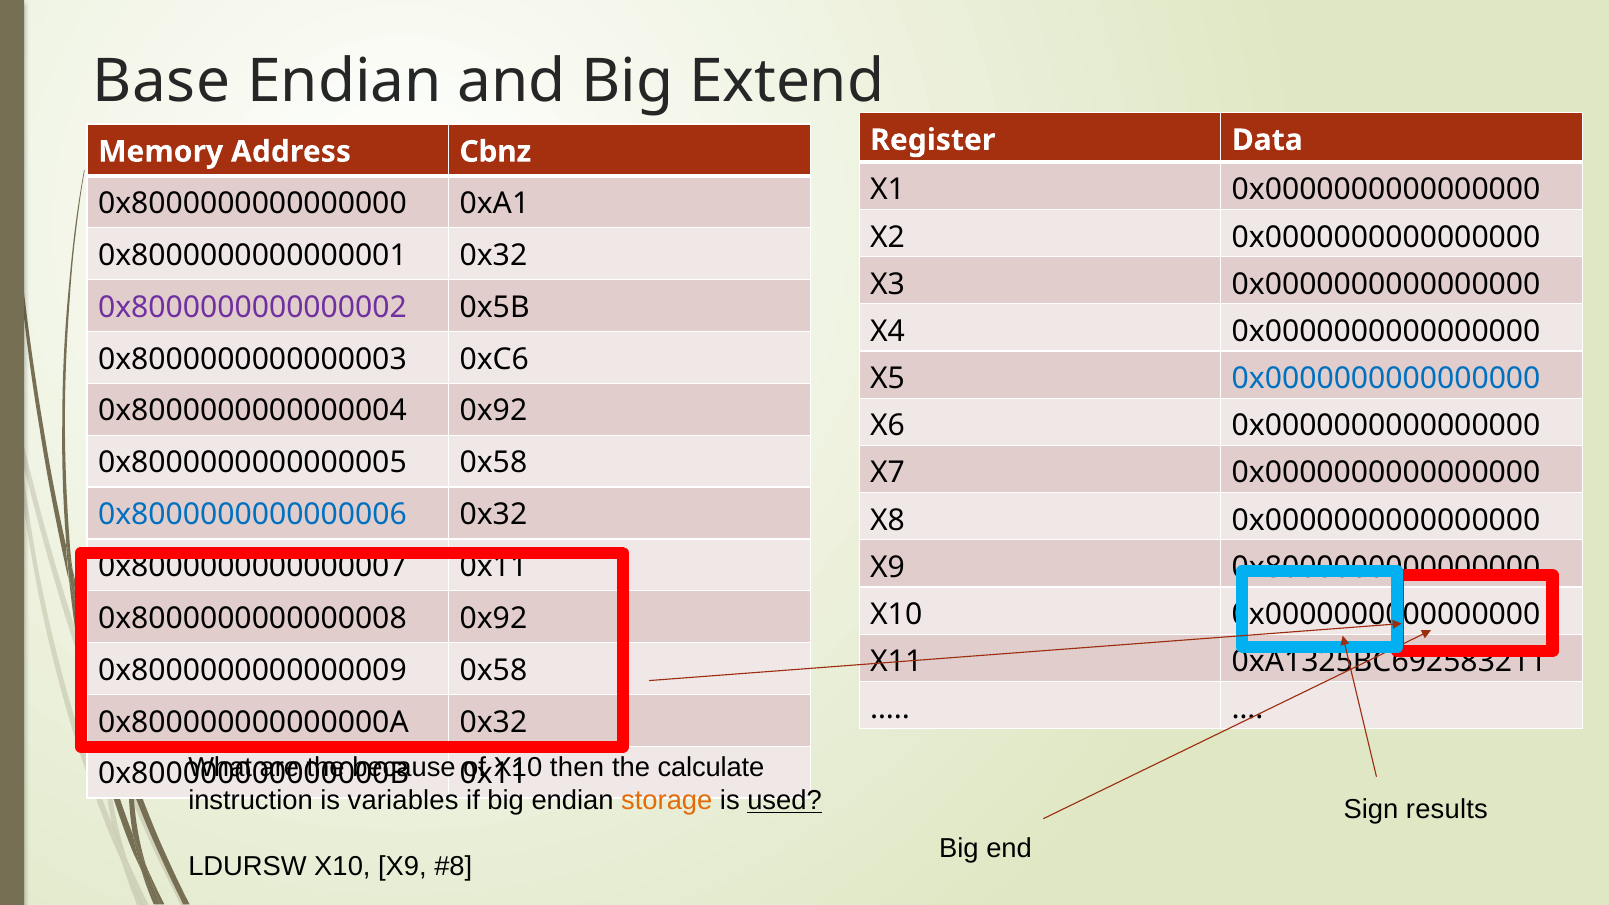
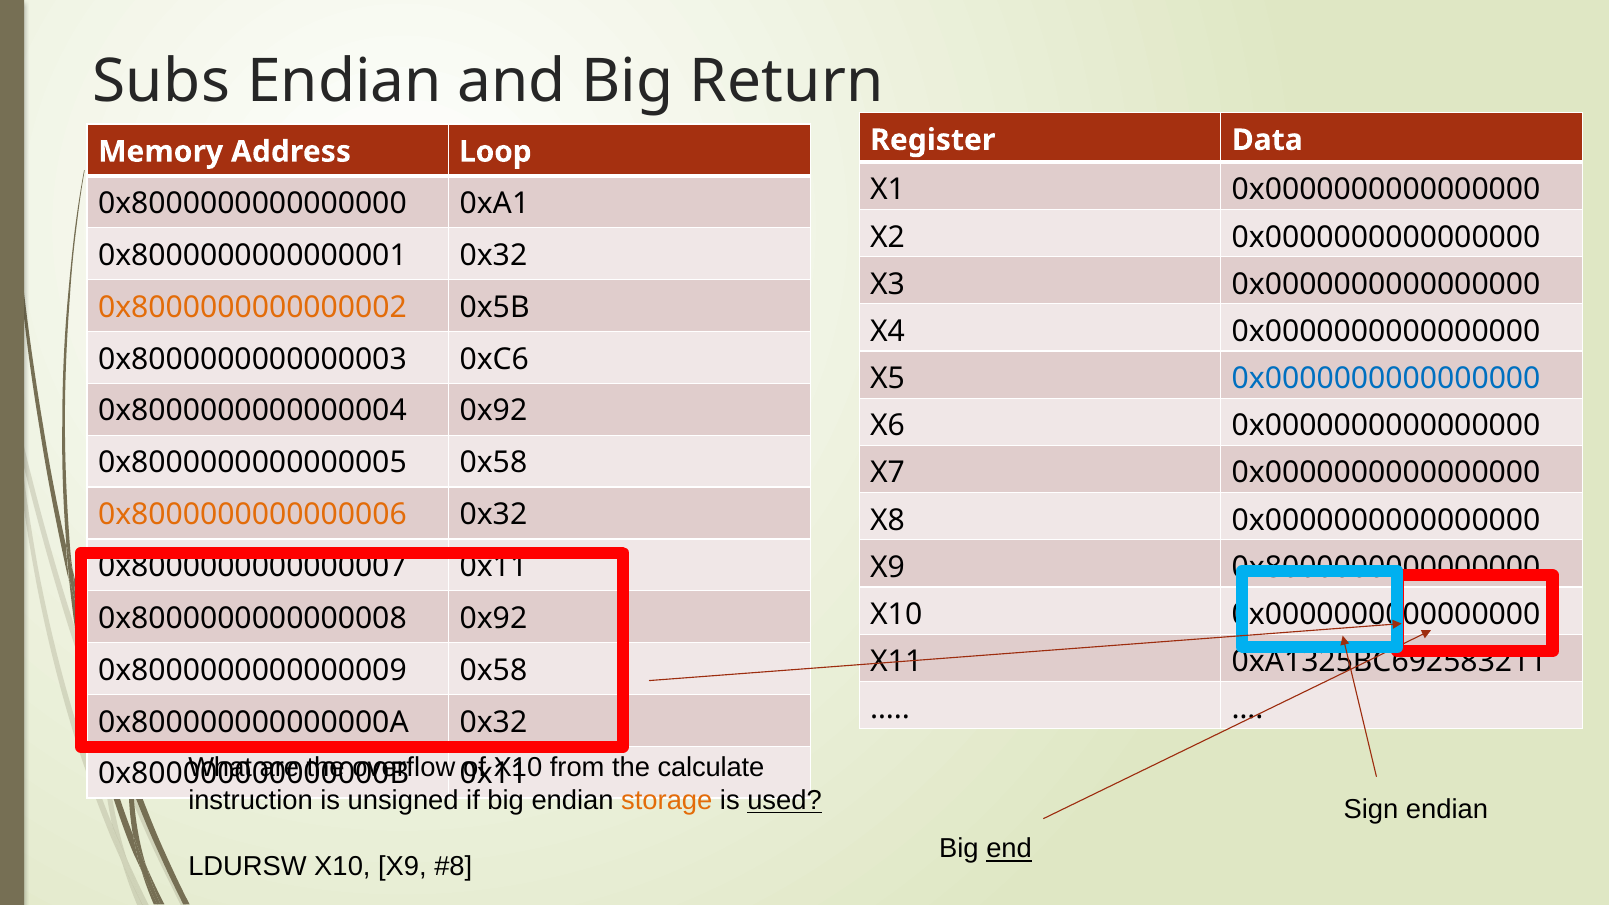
Base: Base -> Subs
Extend: Extend -> Return
Cbnz: Cbnz -> Loop
0x8000000000000002 colour: purple -> orange
0x8000000000000006 colour: blue -> orange
because: because -> overflow
then: then -> from
variables: variables -> unsigned
Sign results: results -> endian
end underline: none -> present
